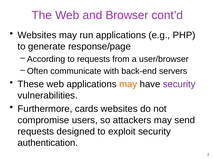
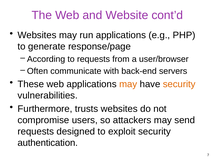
Browser: Browser -> Website
security at (179, 85) colour: purple -> orange
cards: cards -> trusts
